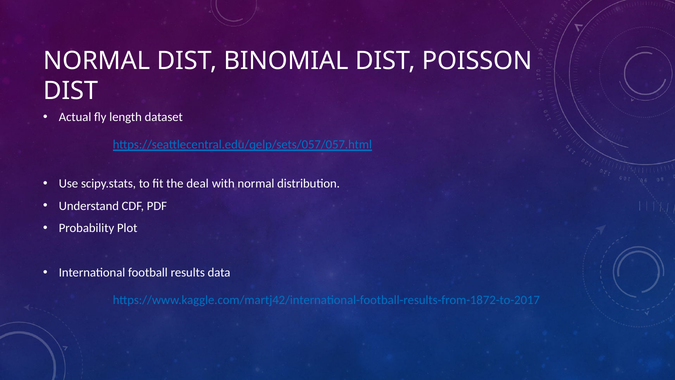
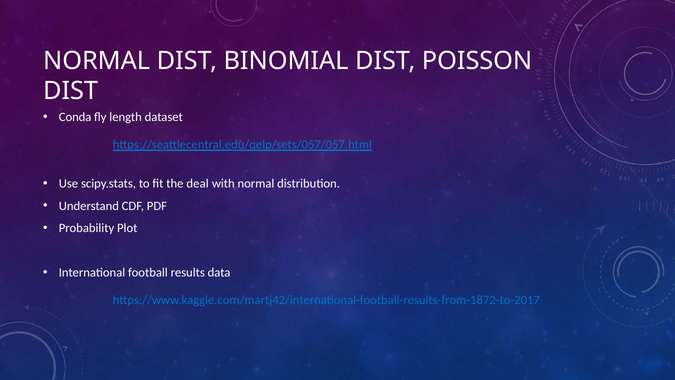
Actual: Actual -> Conda
